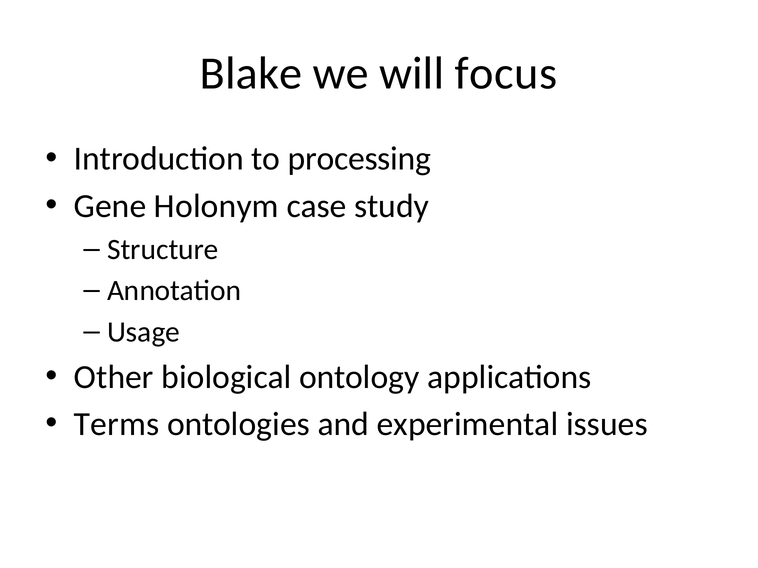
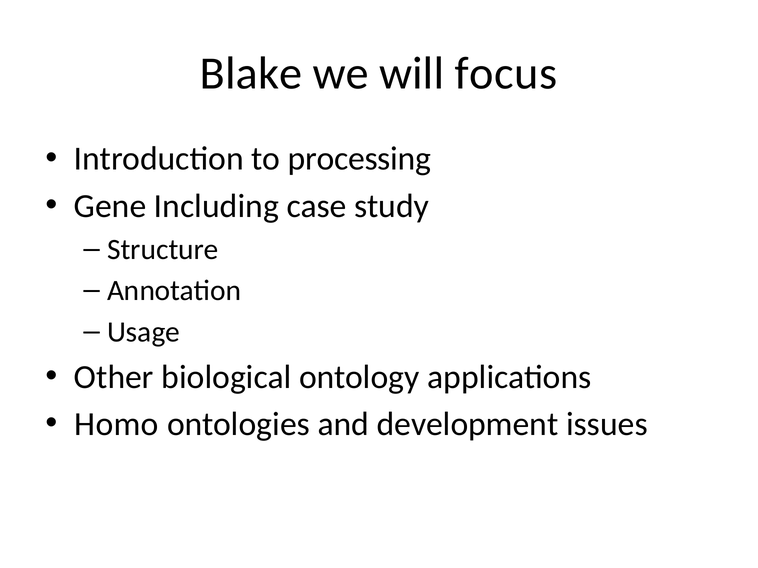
Holonym: Holonym -> Including
Terms: Terms -> Homo
experimental: experimental -> development
